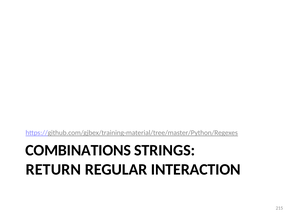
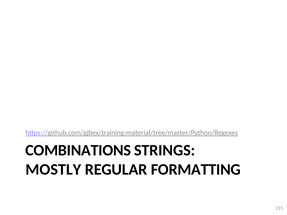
RETURN: RETURN -> MOSTLY
INTERACTION: INTERACTION -> FORMATTING
